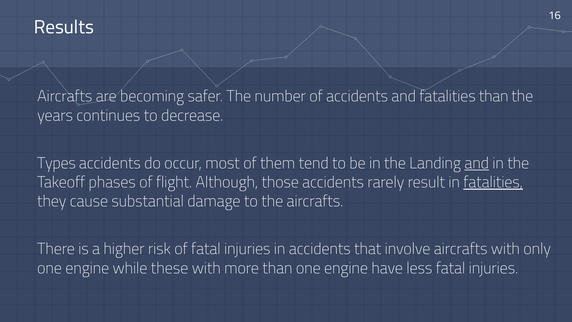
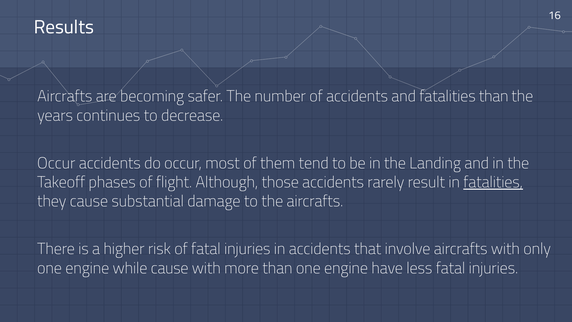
Types at (56, 163): Types -> Occur
and at (477, 163) underline: present -> none
while these: these -> cause
